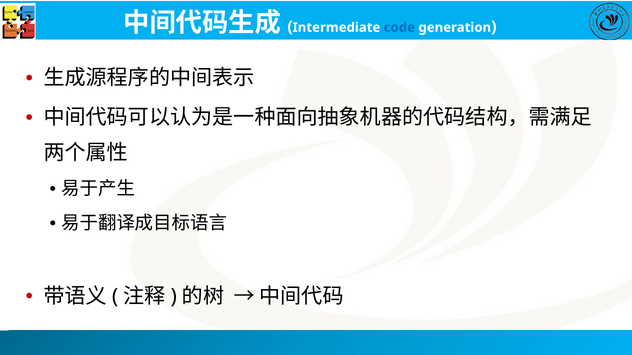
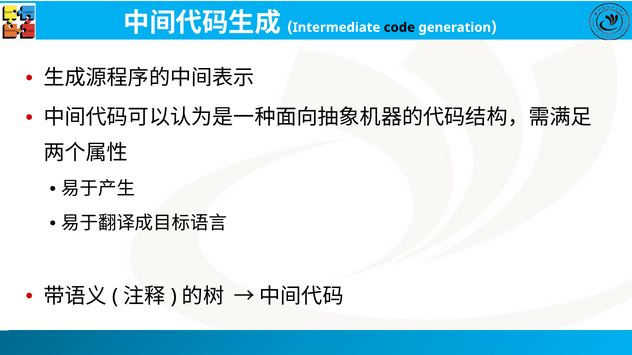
code colour: blue -> black
